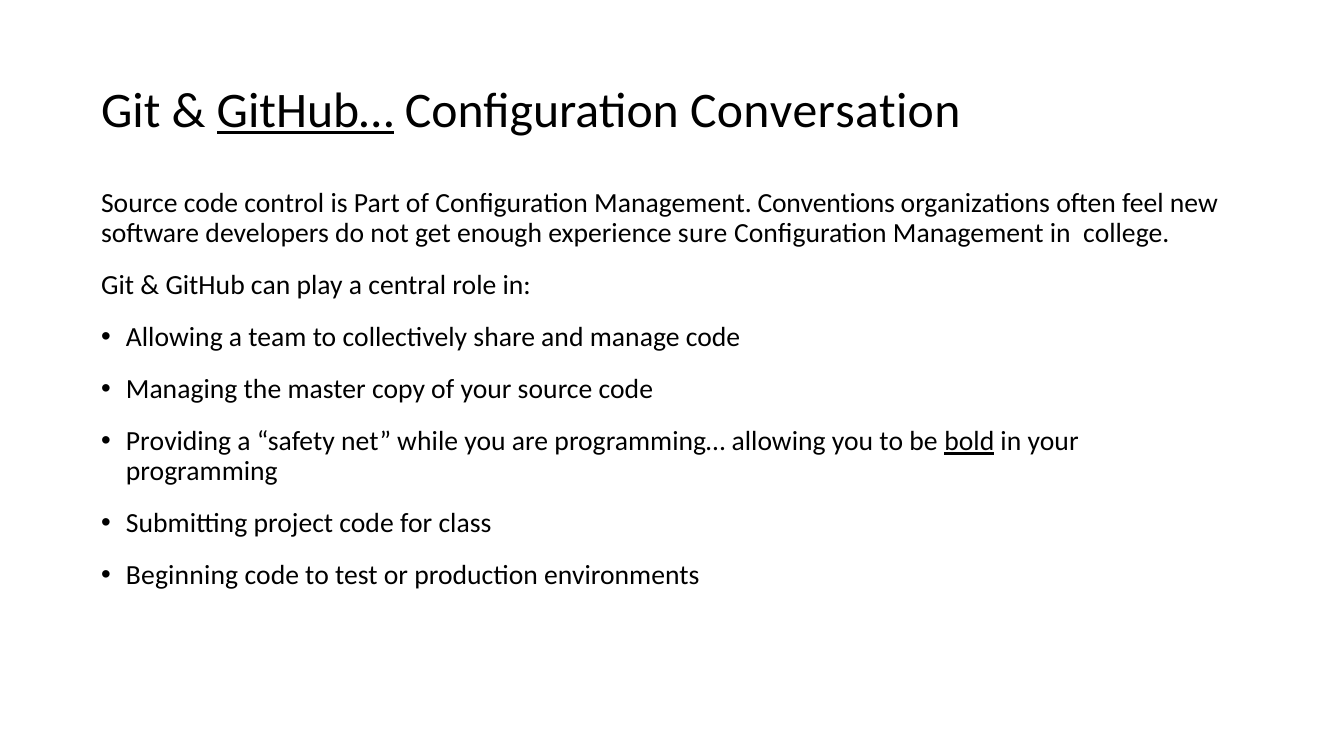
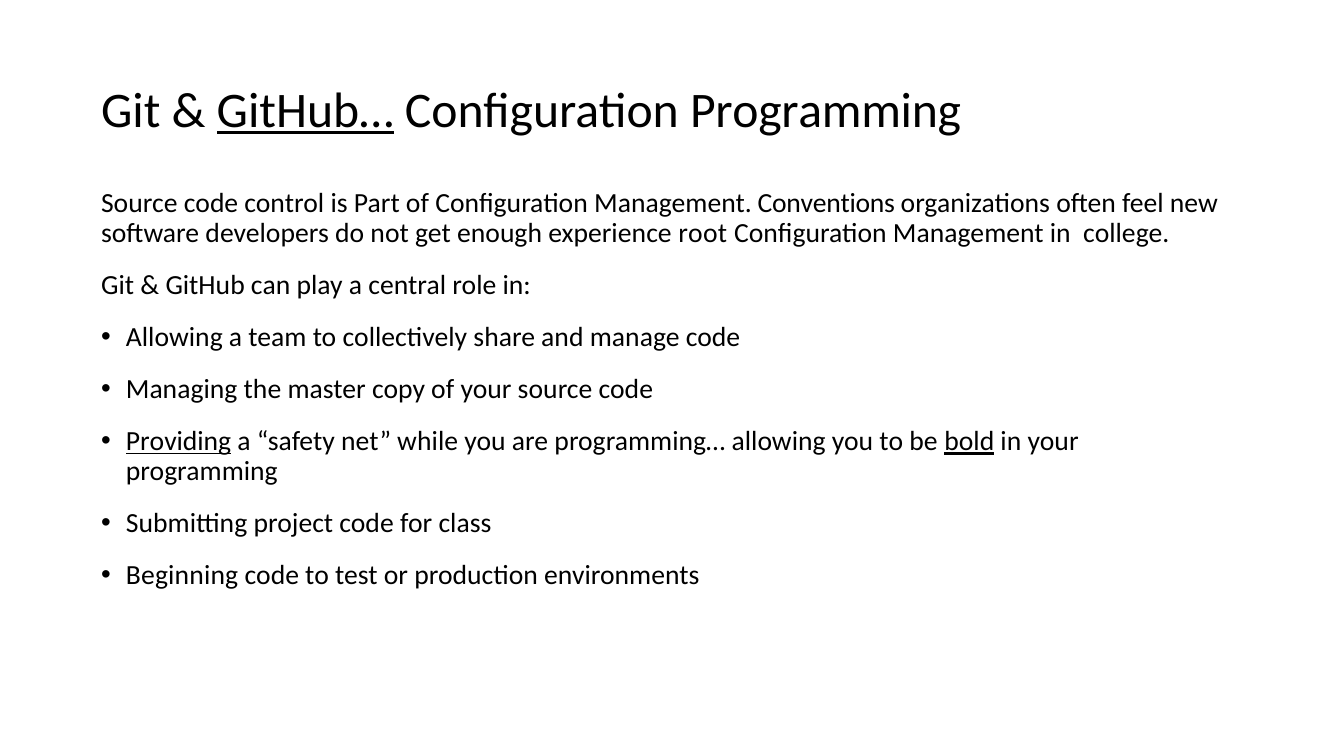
Configuration Conversation: Conversation -> Programming
sure: sure -> root
Providing underline: none -> present
